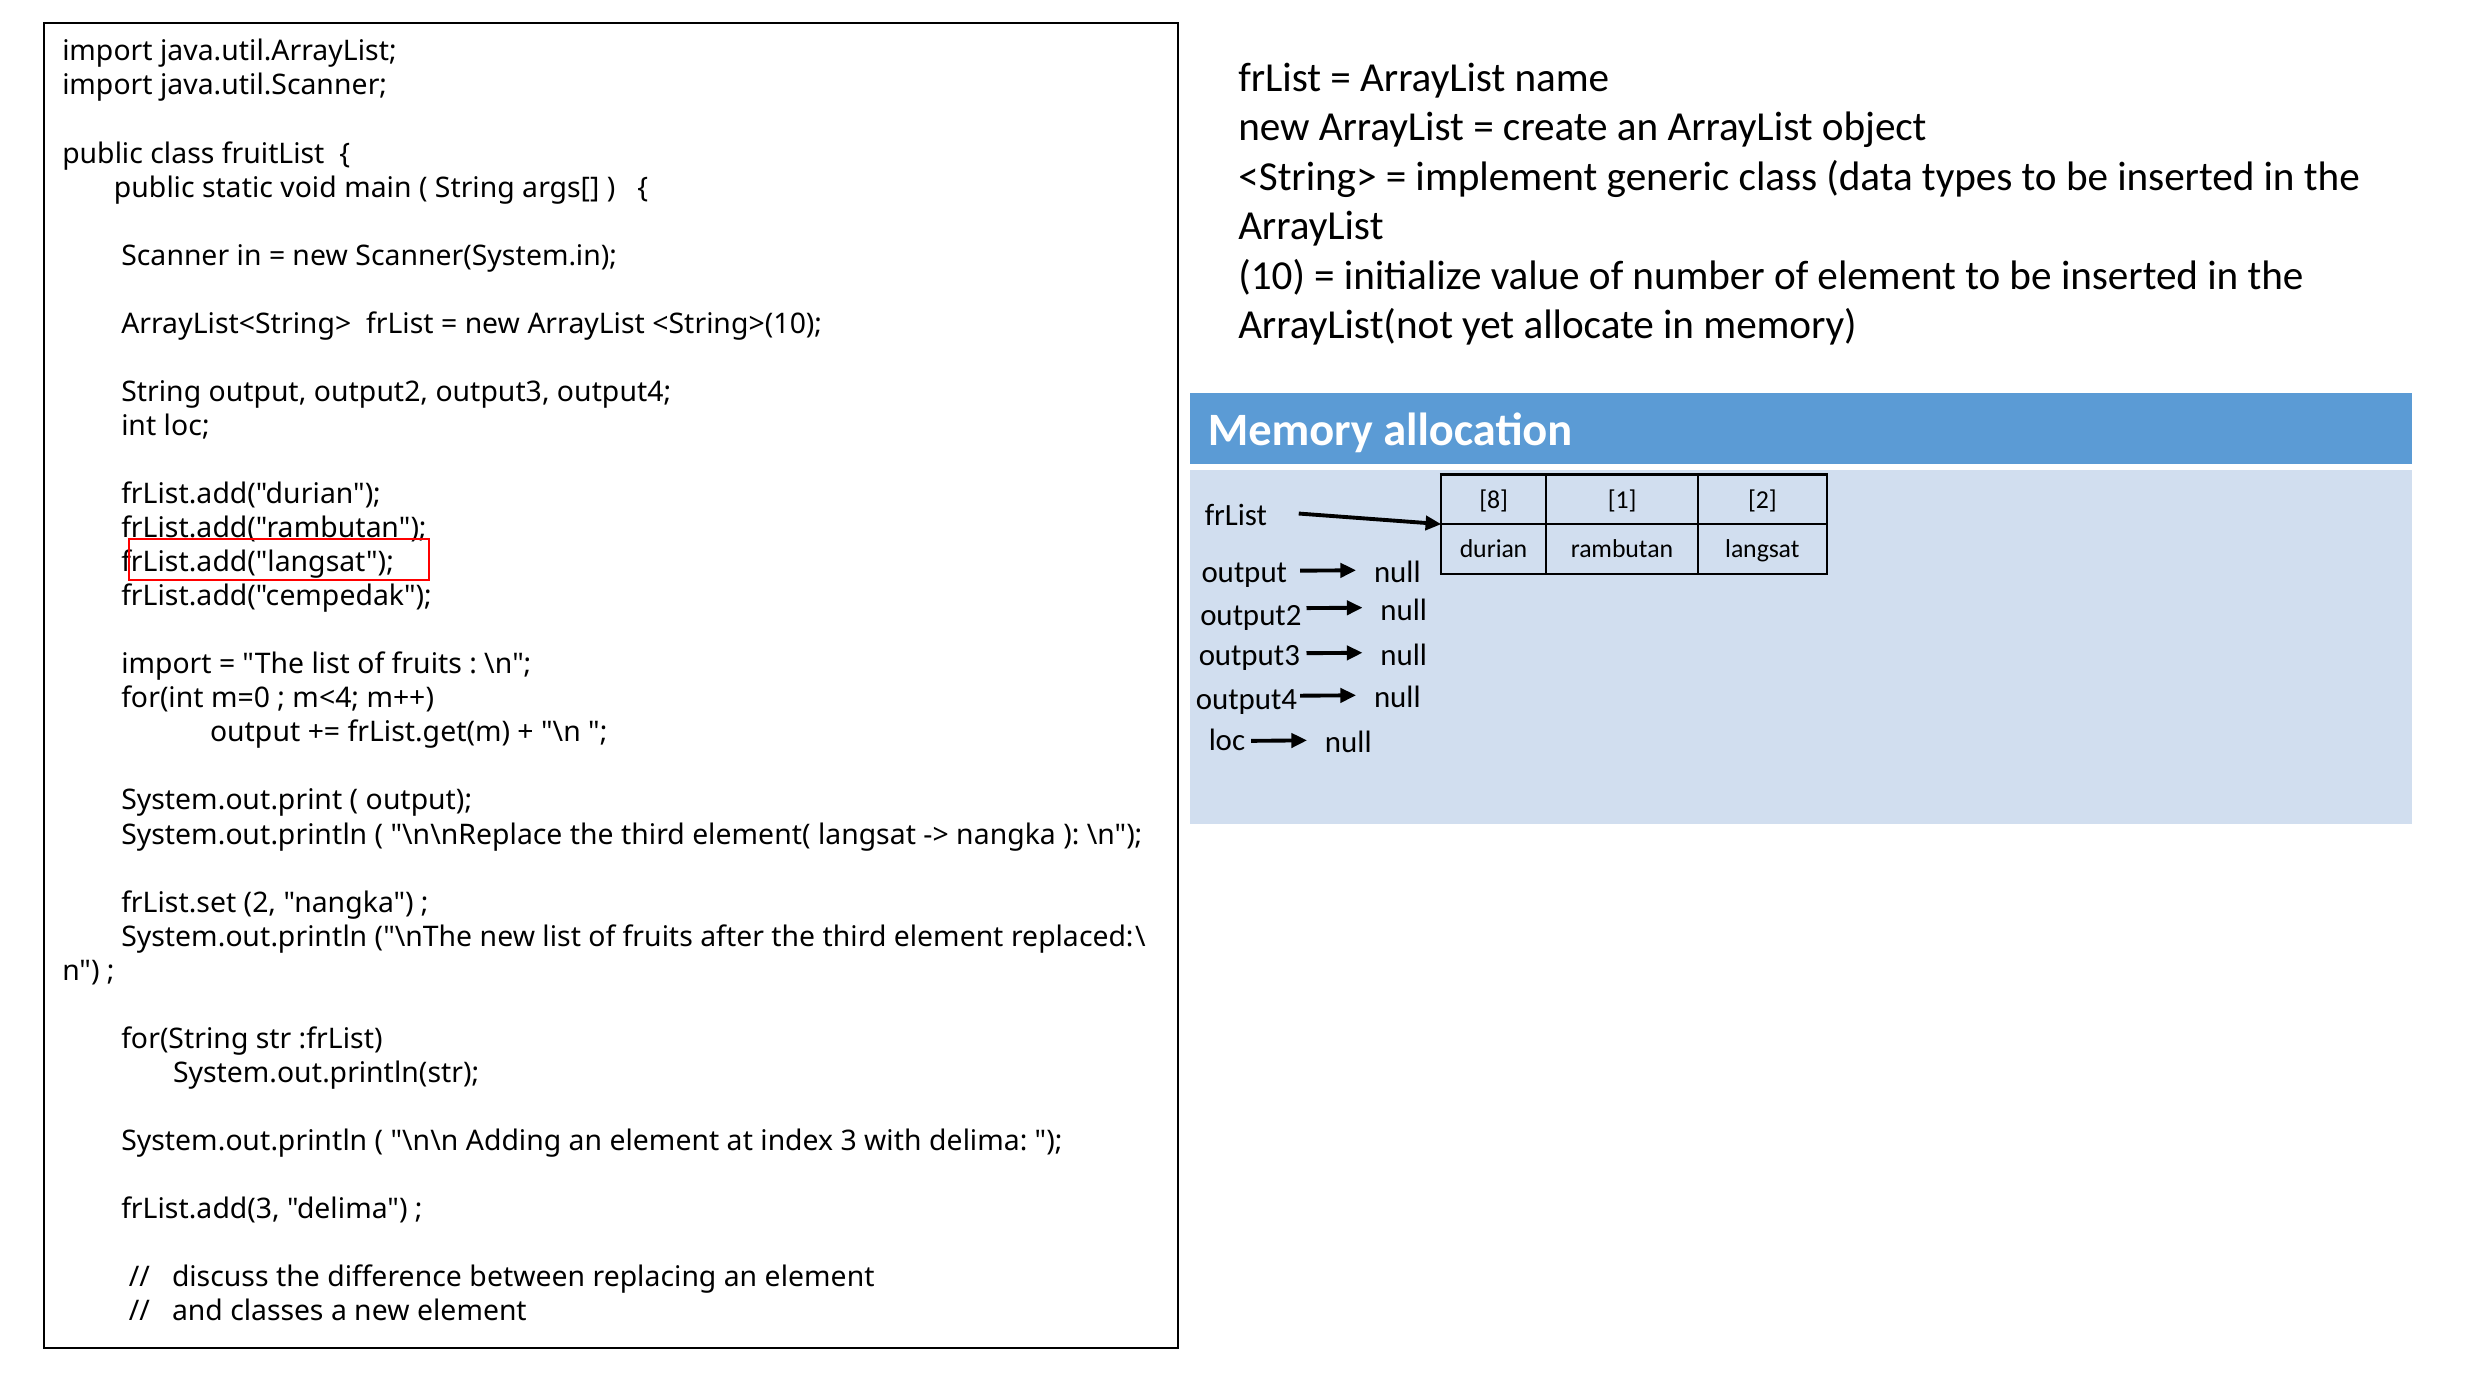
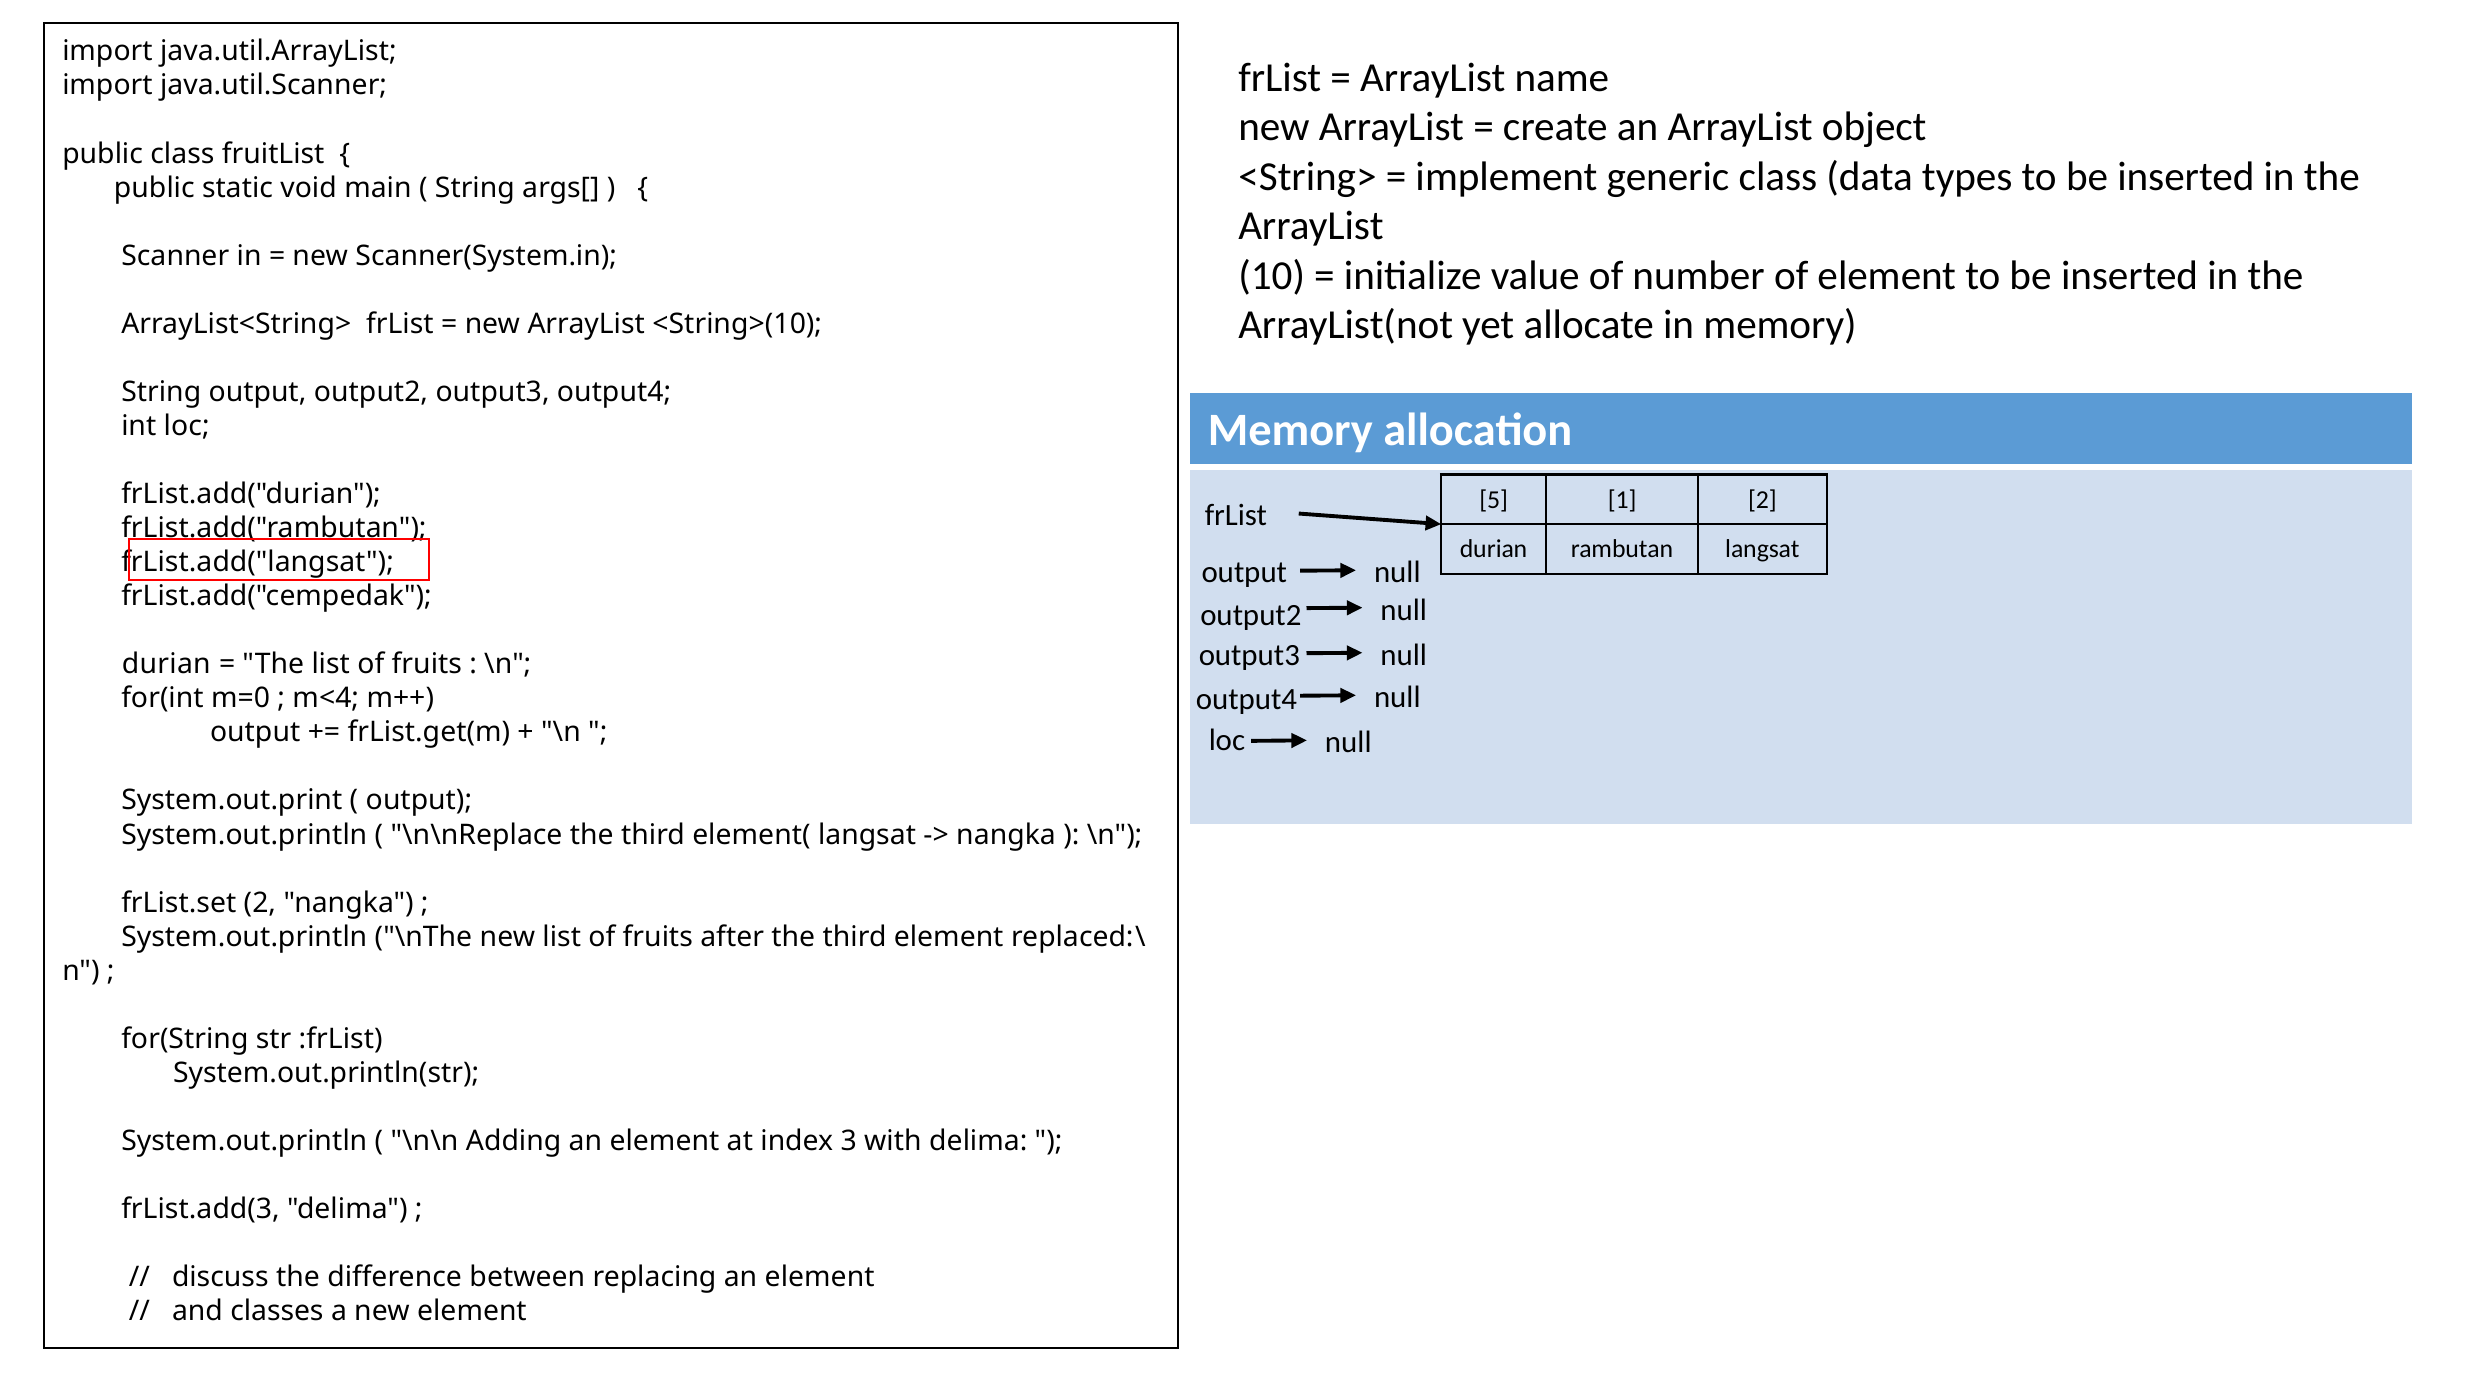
8: 8 -> 5
import at (167, 664): import -> durian
